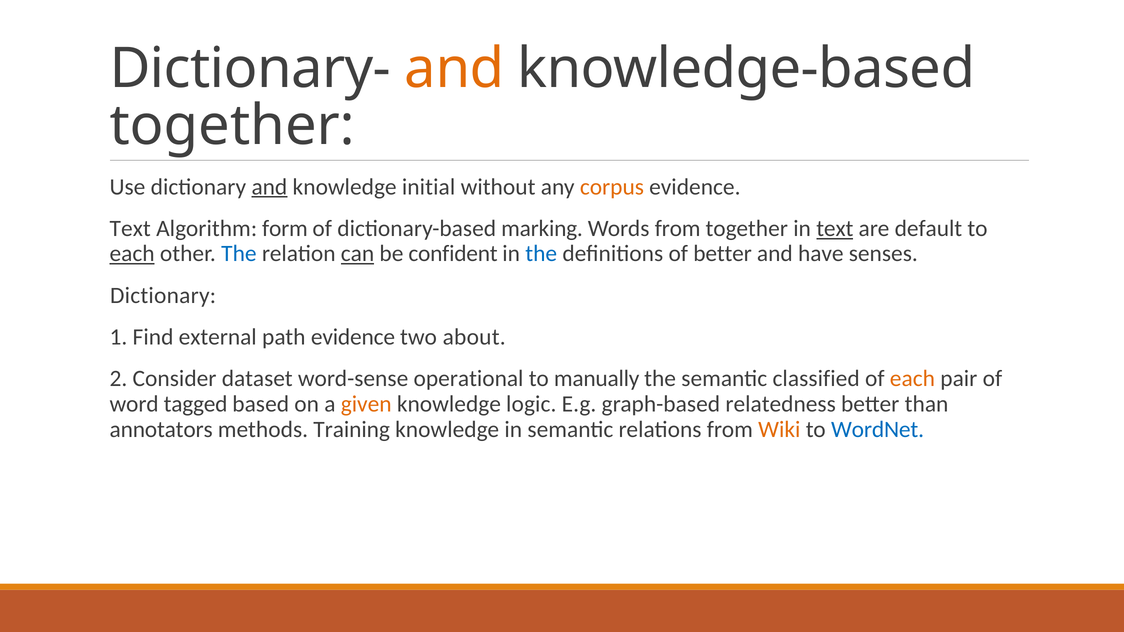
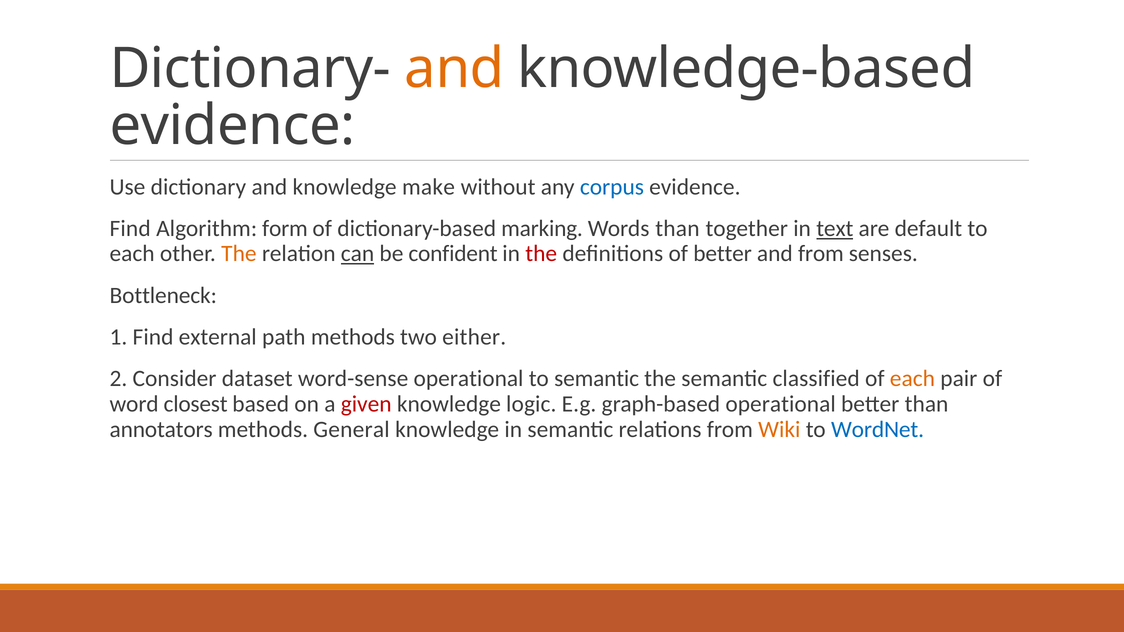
together at (232, 126): together -> evidence
and at (269, 187) underline: present -> none
initial: initial -> make
corpus colour: orange -> blue
Text at (130, 229): Text -> Find
Words from: from -> than
each at (132, 254) underline: present -> none
The at (239, 254) colour: blue -> orange
the at (541, 254) colour: blue -> red
and have: have -> from
Dictionary at (163, 296): Dictionary -> Bottleneck
path evidence: evidence -> methods
about: about -> either
to manually: manually -> semantic
tagged: tagged -> closest
given colour: orange -> red
graph-based relatedness: relatedness -> operational
Training: Training -> General
